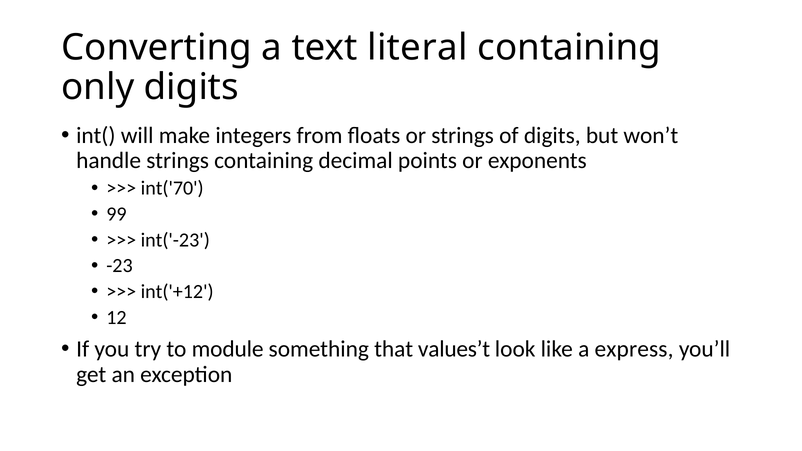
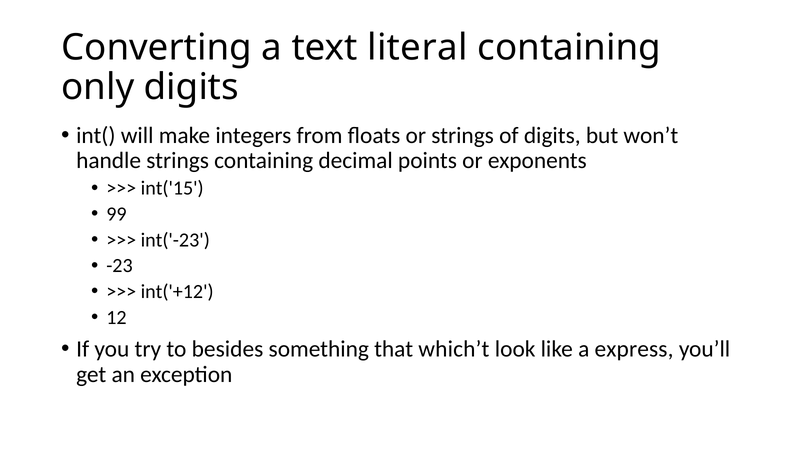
int('70: int('70 -> int('15
module: module -> besides
values’t: values’t -> which’t
